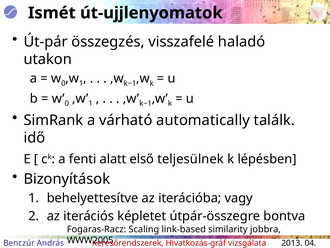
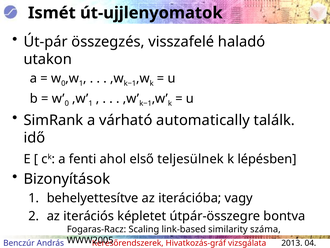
alatt: alatt -> ahol
jobbra: jobbra -> száma
